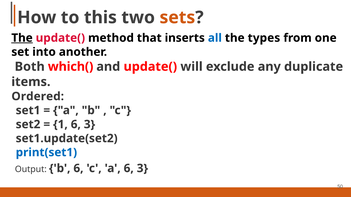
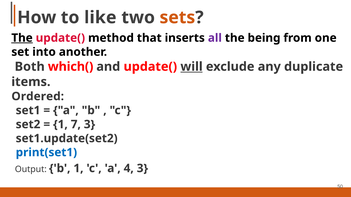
this: this -> like
all colour: blue -> purple
types: types -> being
will underline: none -> present
1 6: 6 -> 7
b 6: 6 -> 1
a 6: 6 -> 4
